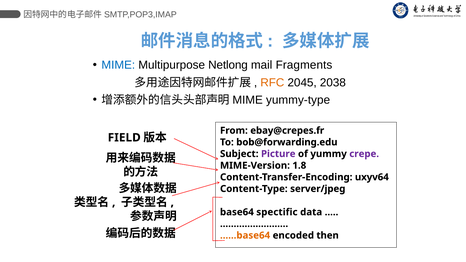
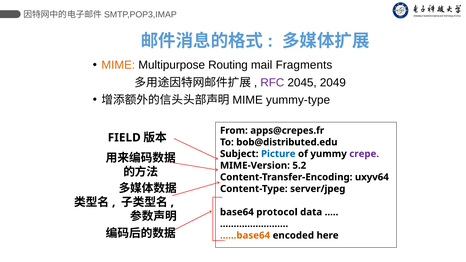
MIME colour: blue -> orange
Netlong: Netlong -> Routing
RFC colour: orange -> purple
2038: 2038 -> 2049
ebay@crepes.fr: ebay@crepes.fr -> apps@crepes.fr
bob@forwarding.edu: bob@forwarding.edu -> bob@distributed.edu
Picture colour: purple -> blue
1.8: 1.8 -> 5.2
spectific: spectific -> protocol
then: then -> here
